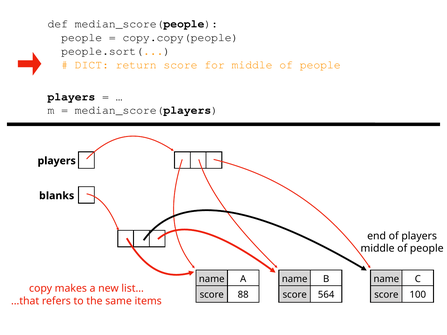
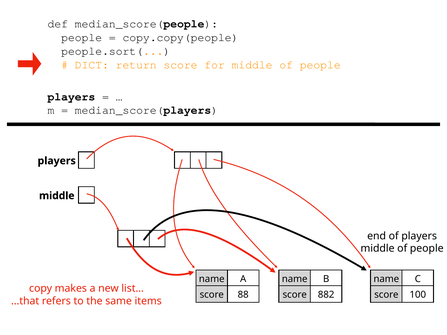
blanks at (57, 196): blanks -> middle
564: 564 -> 882
